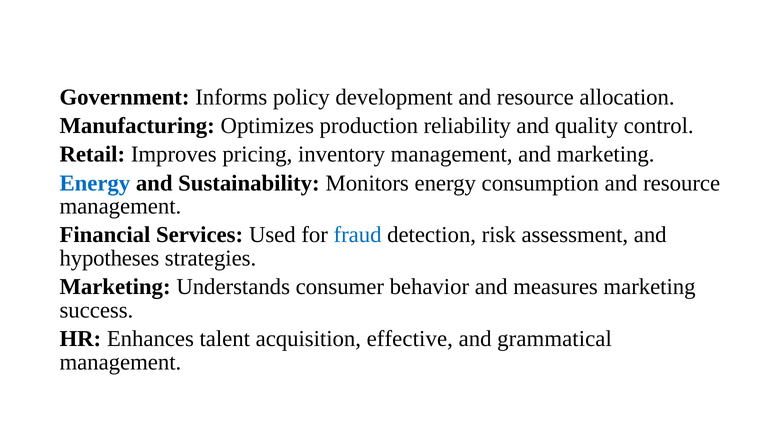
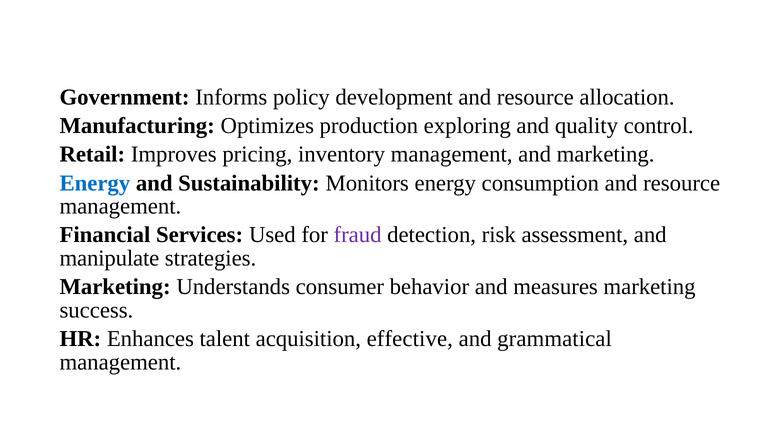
reliability: reliability -> exploring
fraud colour: blue -> purple
hypotheses: hypotheses -> manipulate
